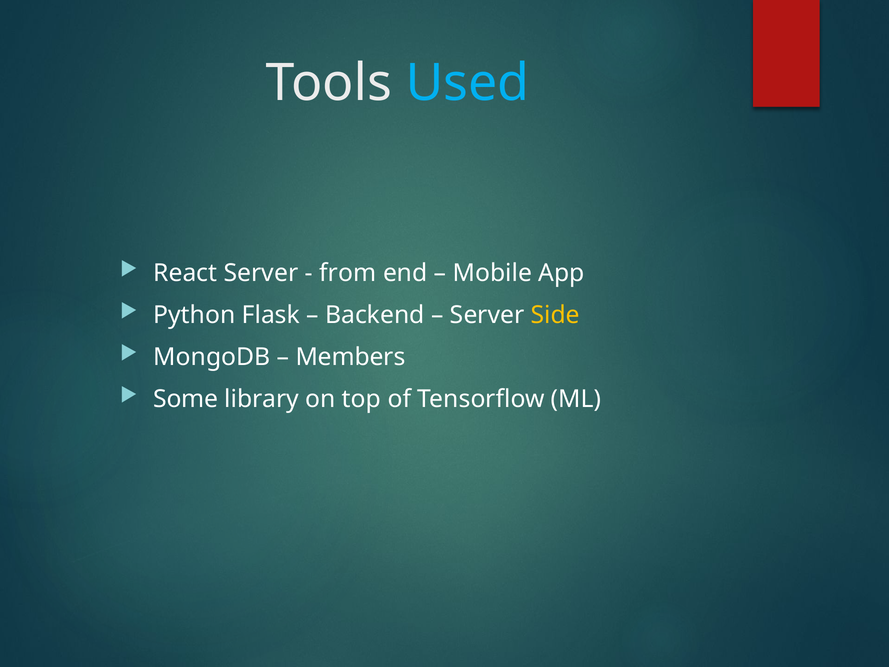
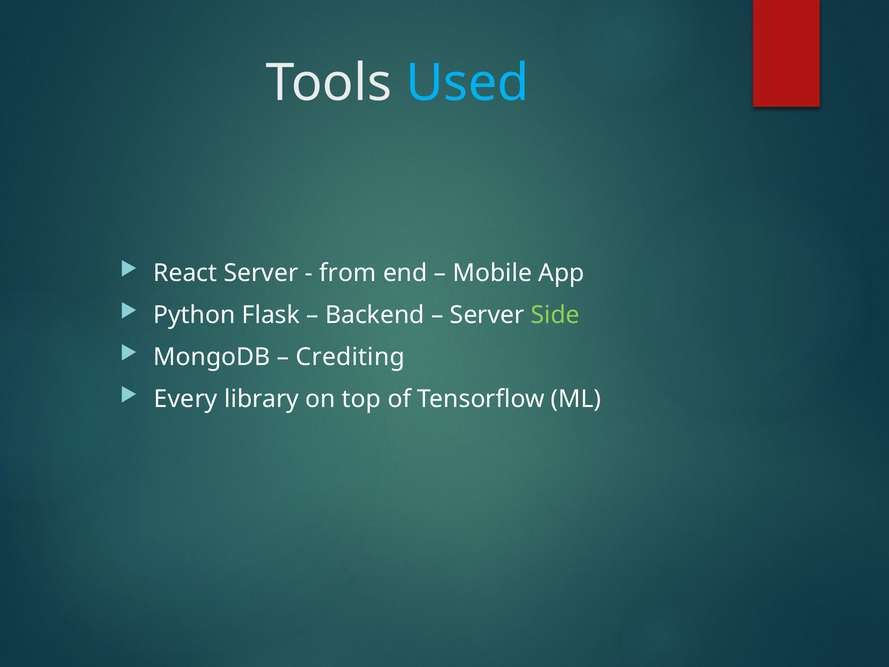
Side colour: yellow -> light green
Members: Members -> Crediting
Some: Some -> Every
